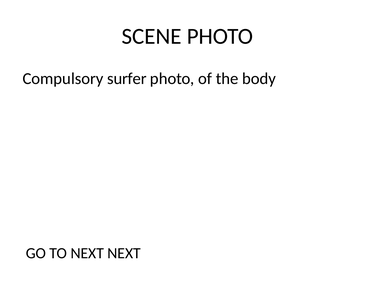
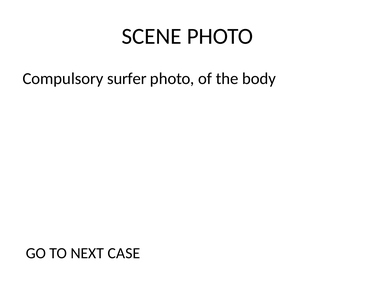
NEXT NEXT: NEXT -> CASE
